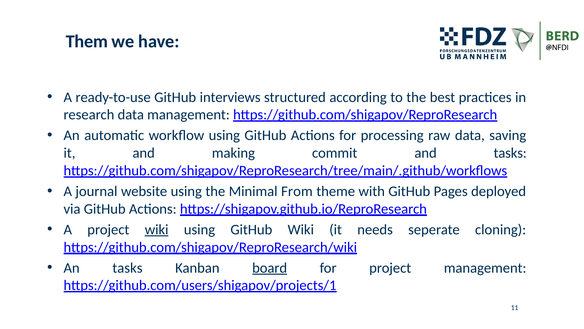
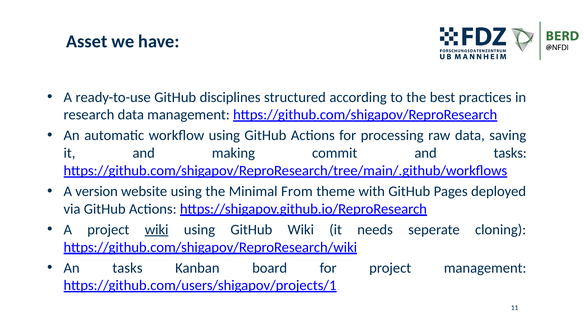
Them: Them -> Asset
interviews: interviews -> disciplines
journal: journal -> version
board underline: present -> none
